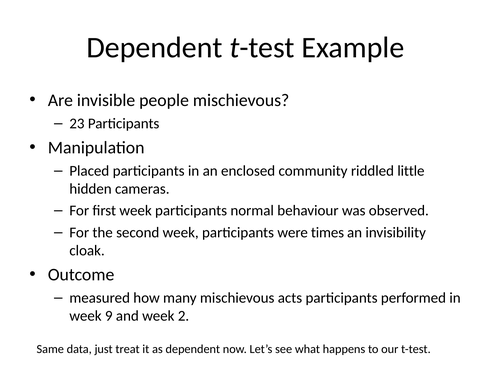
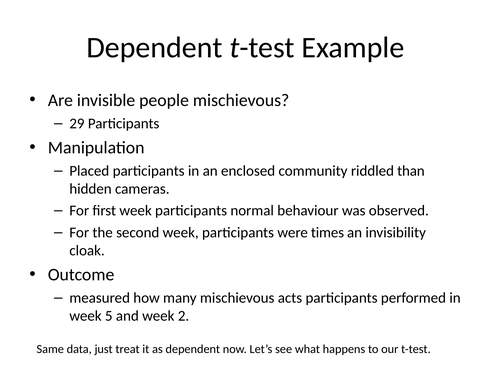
23: 23 -> 29
little: little -> than
9: 9 -> 5
